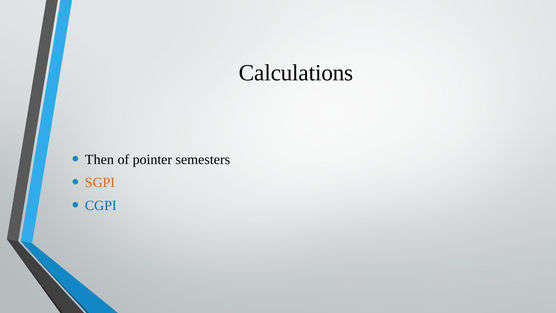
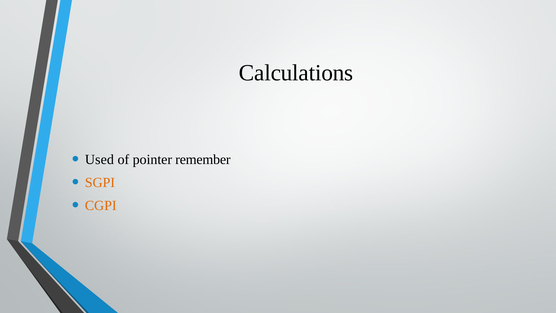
Then: Then -> Used
semesters: semesters -> remember
CGPI colour: blue -> orange
